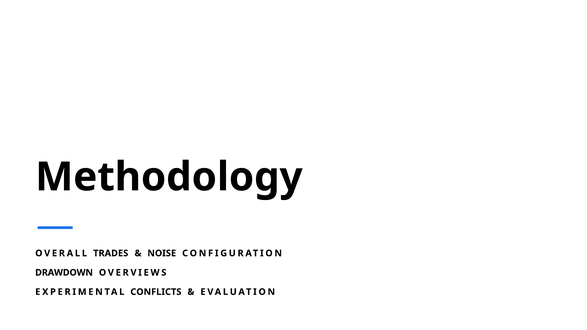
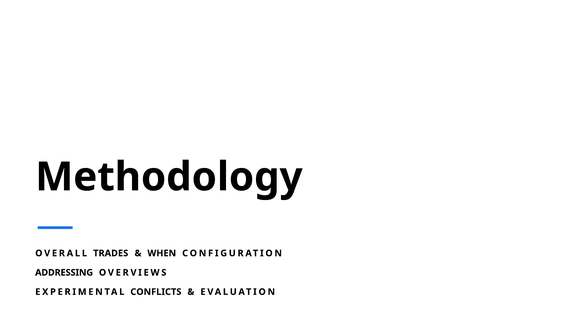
NOISE: NOISE -> WHEN
DRAWDOWN: DRAWDOWN -> ADDRESSING
